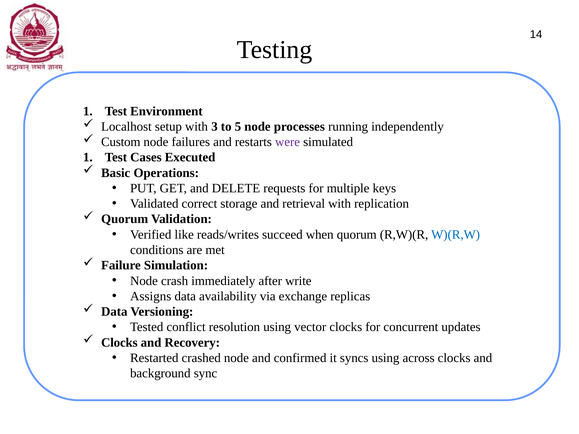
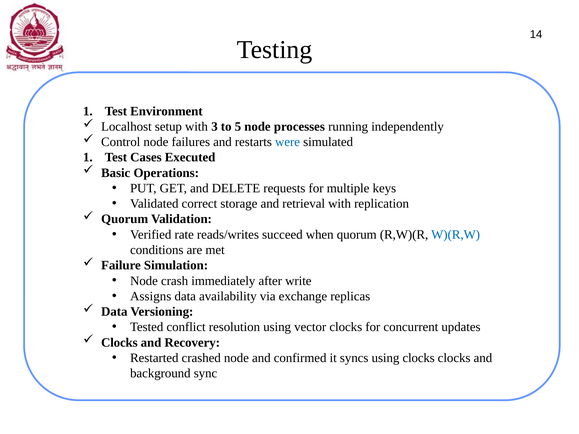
Custom: Custom -> Control
were colour: purple -> blue
like: like -> rate
using across: across -> clocks
